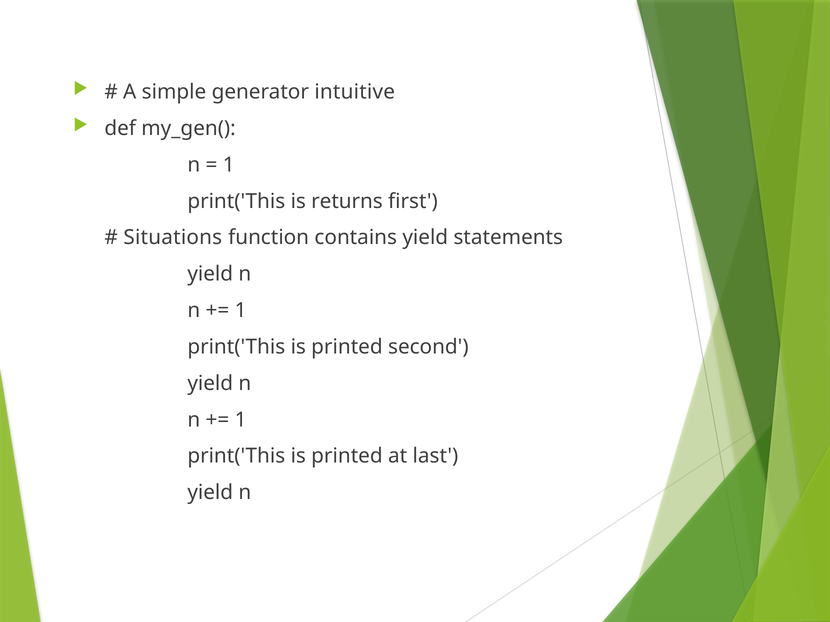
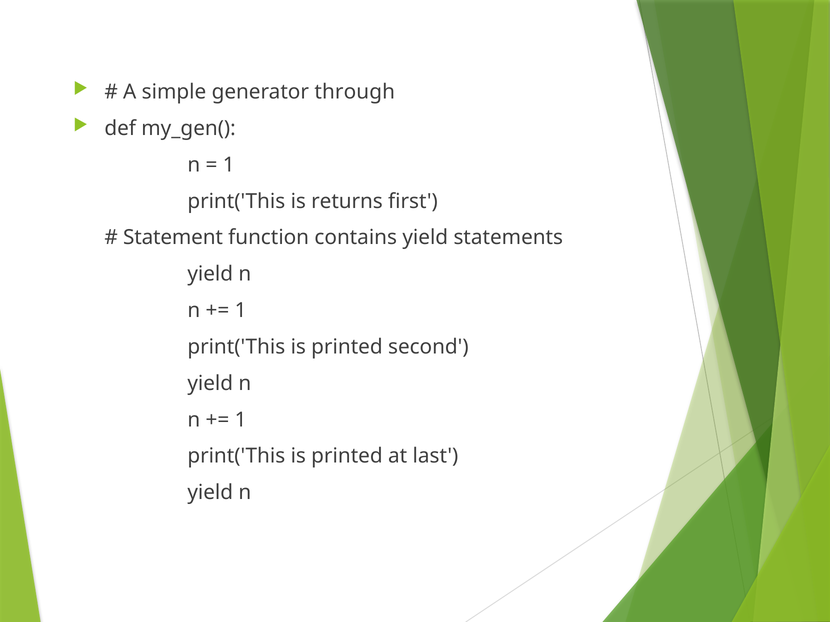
intuitive: intuitive -> through
Situations: Situations -> Statement
